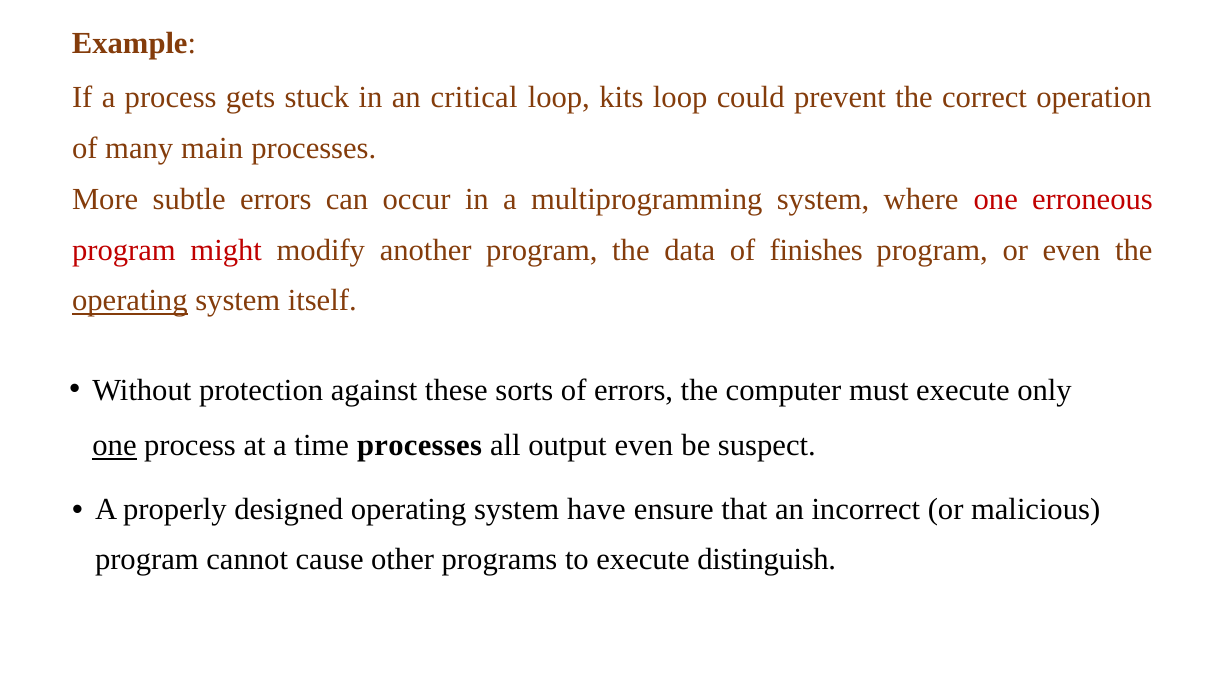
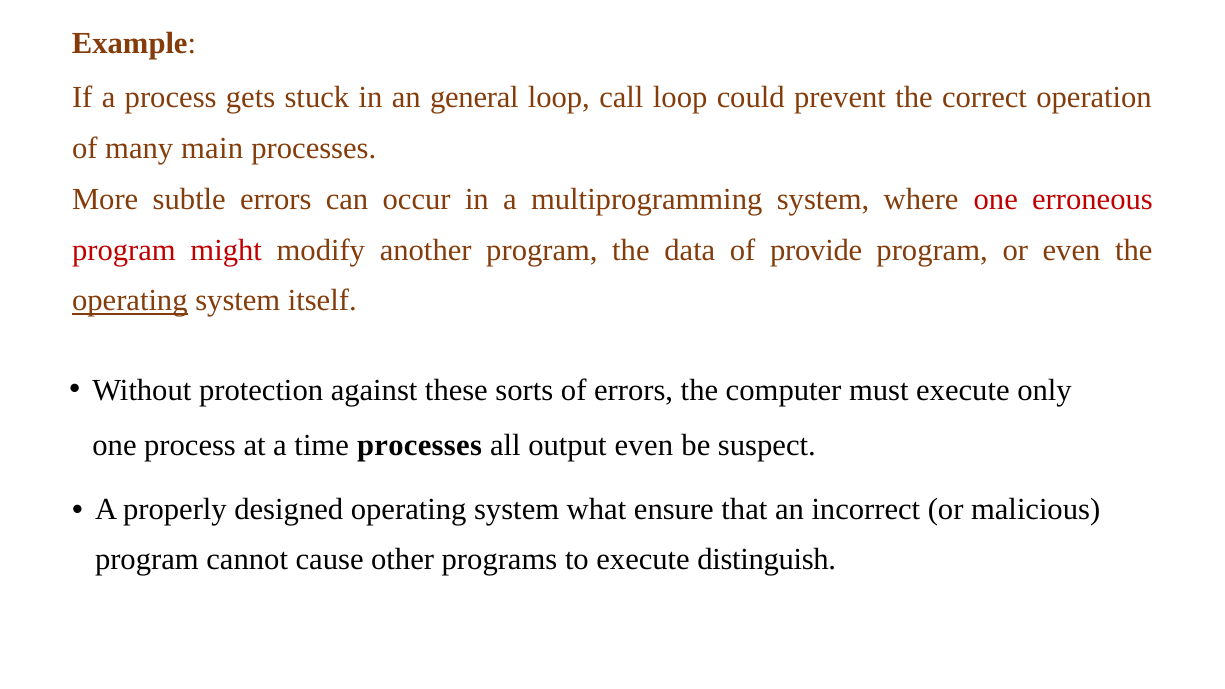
critical: critical -> general
kits: kits -> call
finishes: finishes -> provide
one at (114, 445) underline: present -> none
have: have -> what
